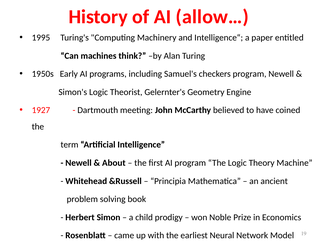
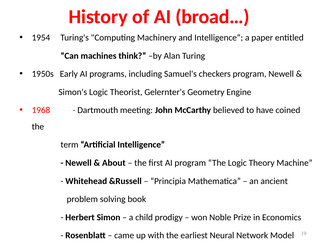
allow…: allow… -> broad…
1995: 1995 -> 1954
1927: 1927 -> 1968
